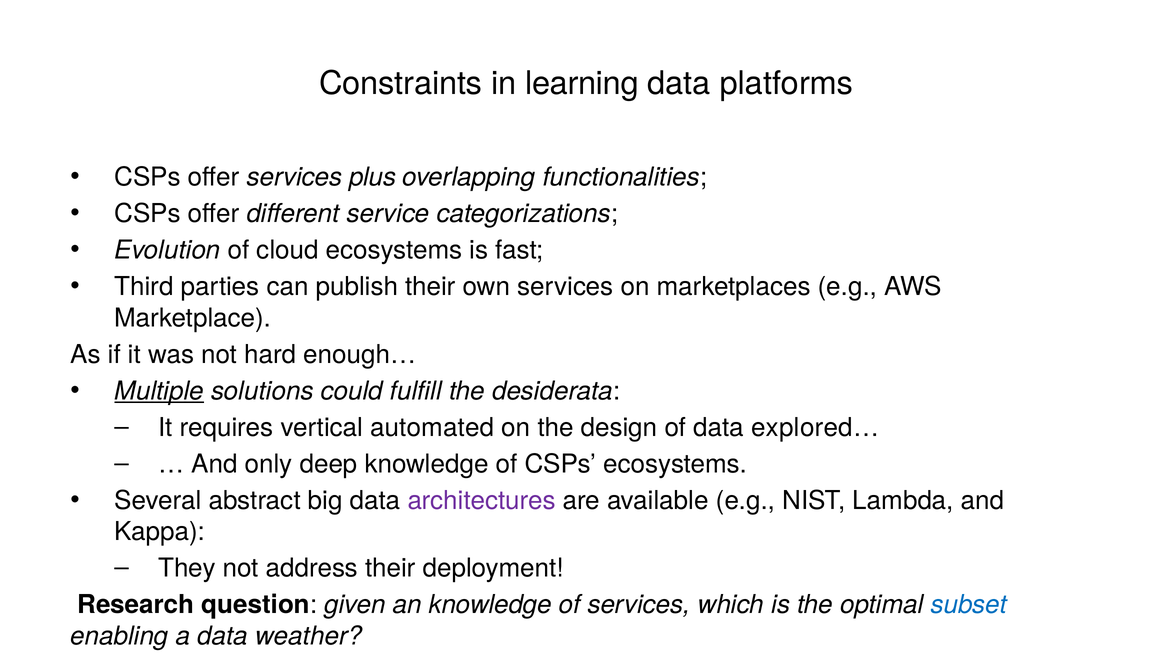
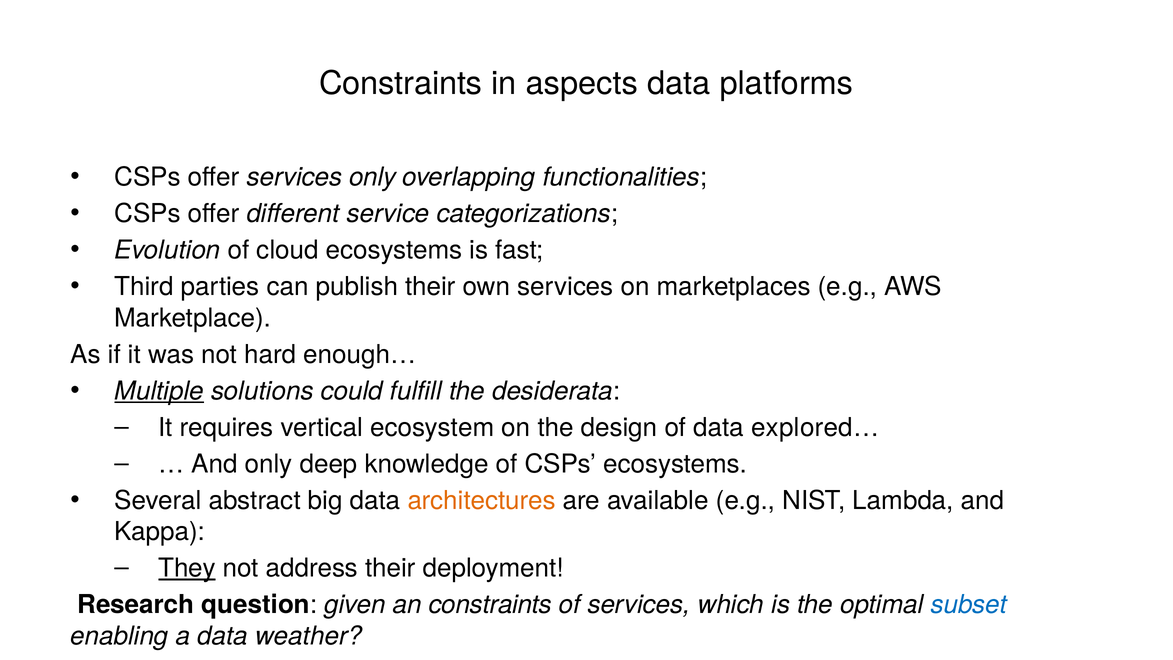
learning: learning -> aspects
services plus: plus -> only
automated: automated -> ecosystem
architectures colour: purple -> orange
They underline: none -> present
an knowledge: knowledge -> constraints
